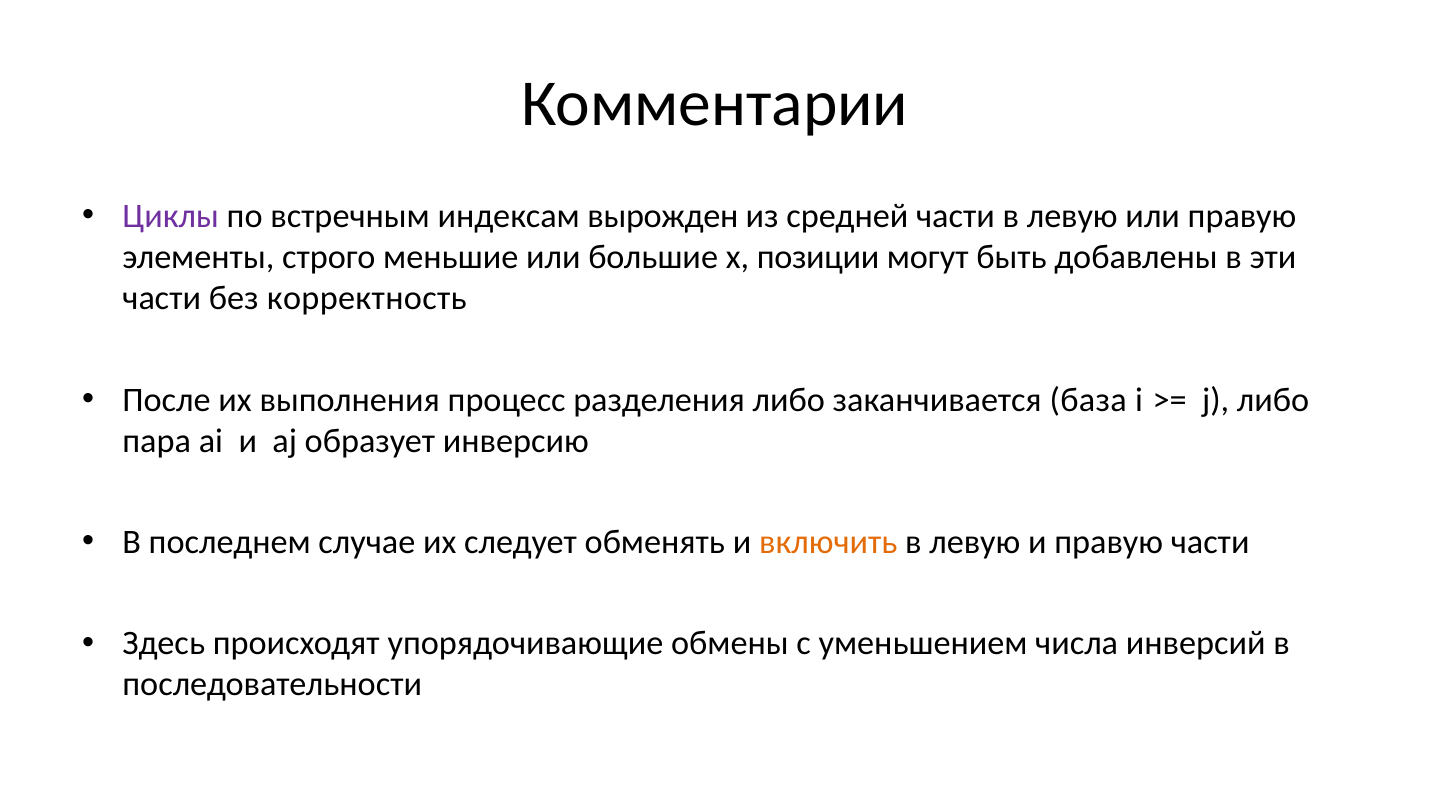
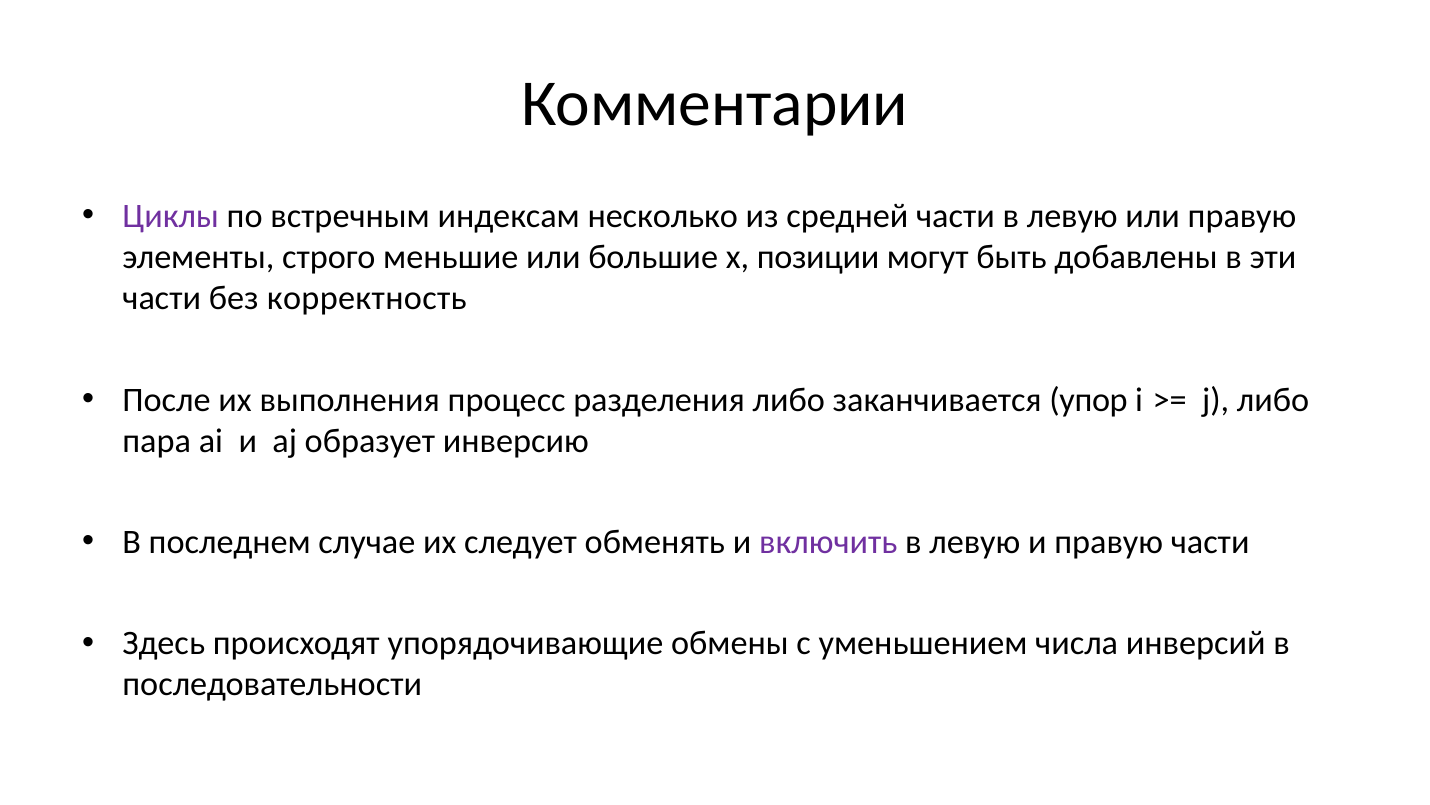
вырожден: вырожден -> несколько
база: база -> упор
включить colour: orange -> purple
